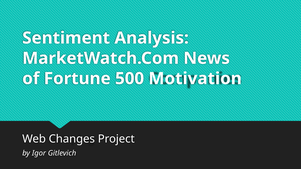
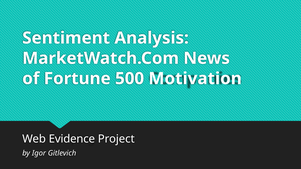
Changes: Changes -> Evidence
